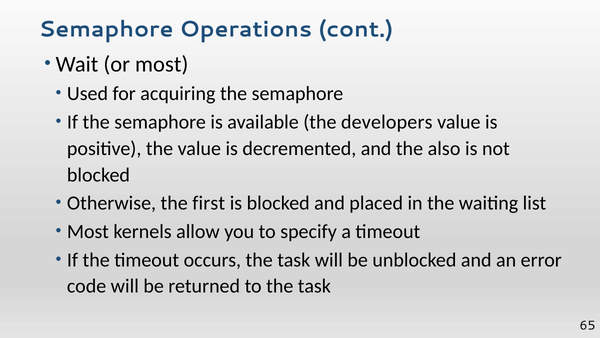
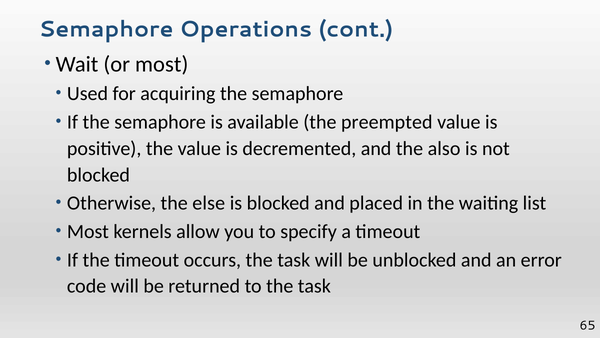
developers: developers -> preempted
first: first -> else
